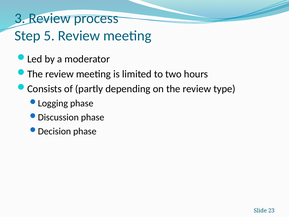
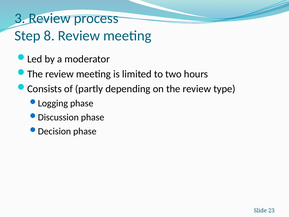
5: 5 -> 8
